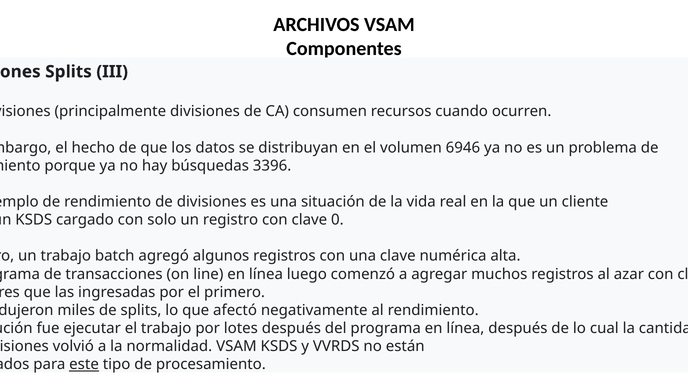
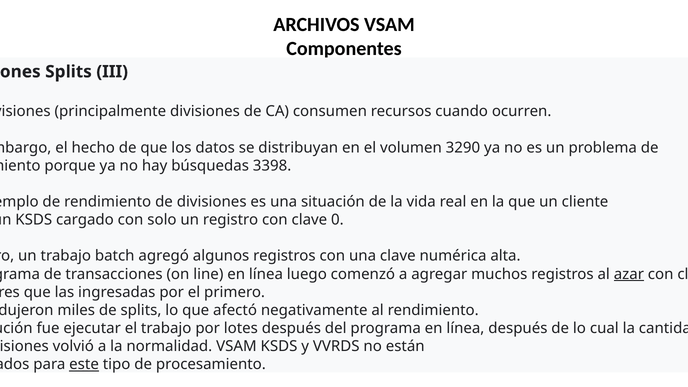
6946: 6946 -> 3290
3396: 3396 -> 3398
azar underline: none -> present
